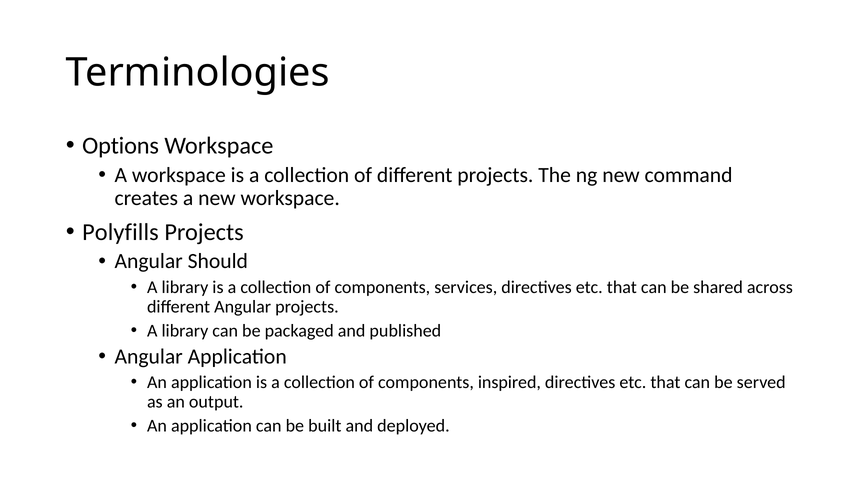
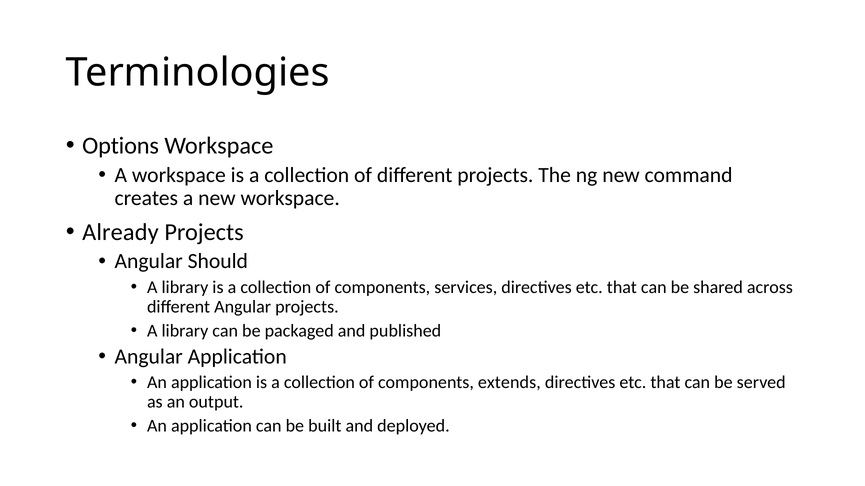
Polyfills: Polyfills -> Already
inspired: inspired -> extends
